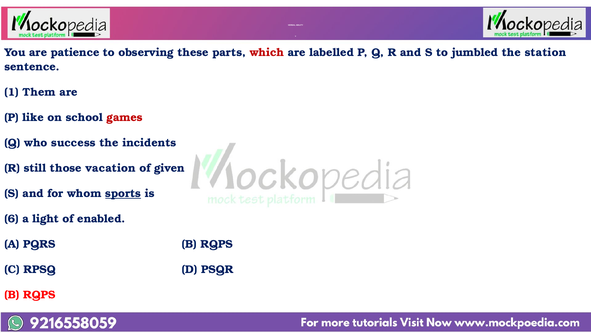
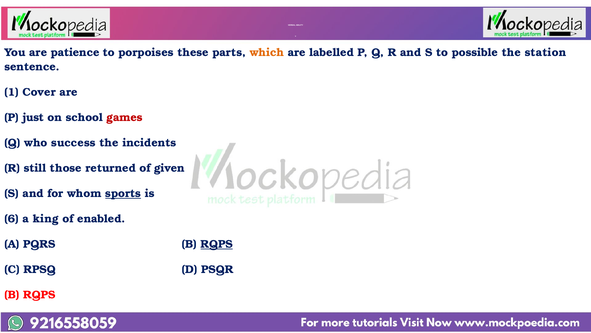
observing: observing -> porpoises
which colour: red -> orange
jumbled: jumbled -> possible
Them: Them -> Cover
like: like -> just
vacation: vacation -> returned
light: light -> king
RQPS at (217, 244) underline: none -> present
